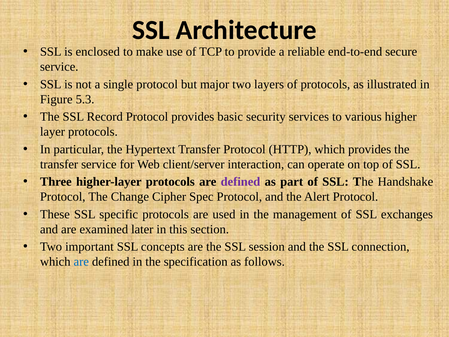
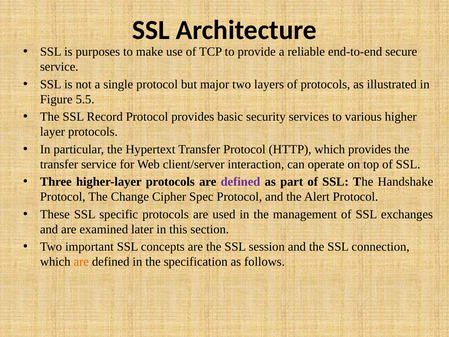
enclosed: enclosed -> purposes
5.3: 5.3 -> 5.5
are at (81, 262) colour: blue -> orange
